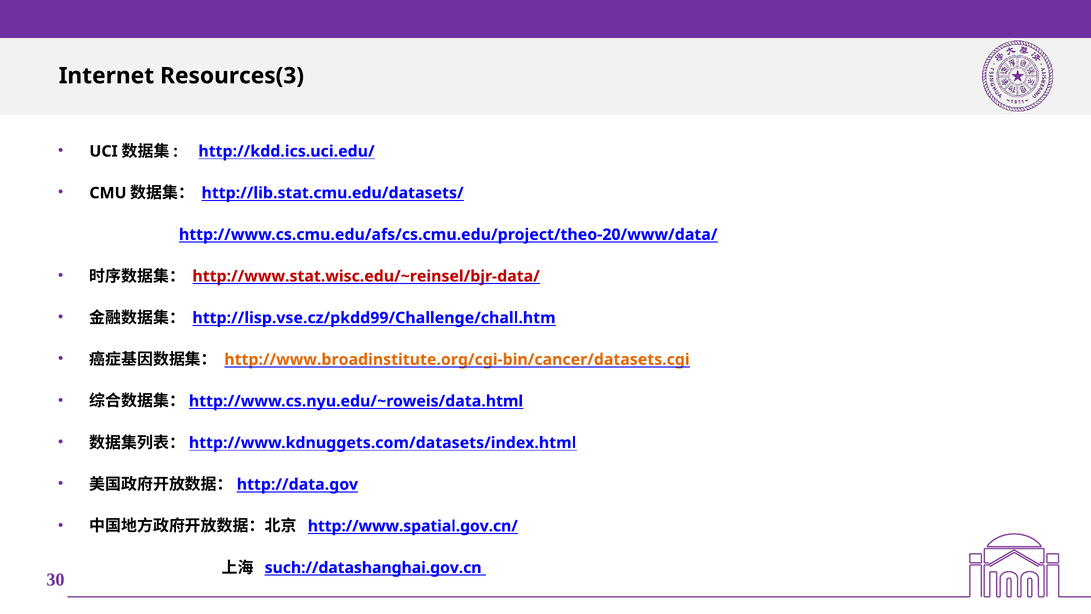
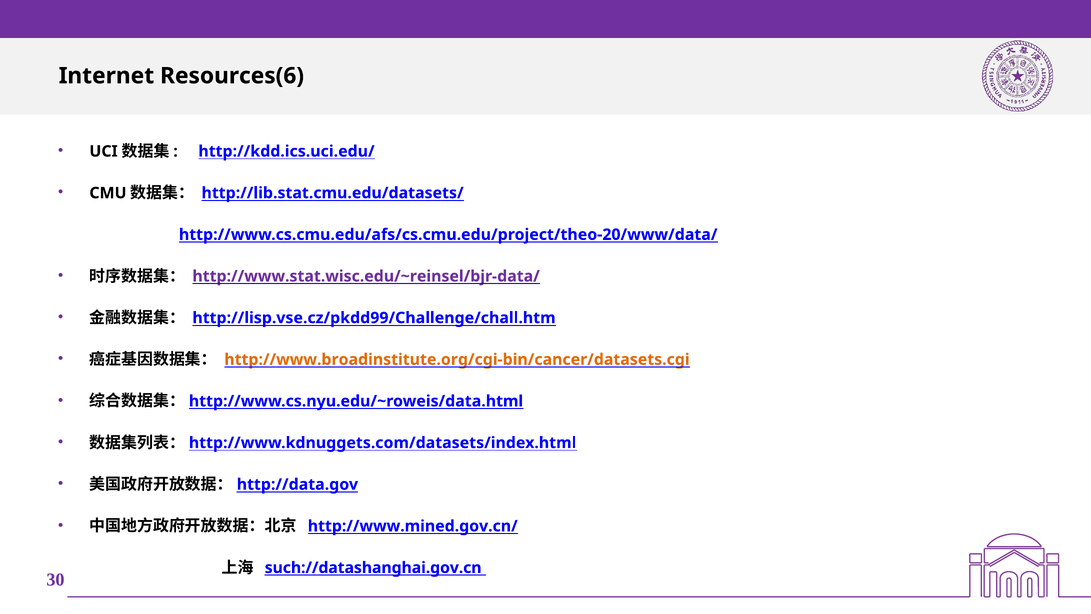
Resources(3: Resources(3 -> Resources(6
http://www.stat.wisc.edu/~reinsel/bjr-data/ colour: red -> purple
http://www.spatial.gov.cn/: http://www.spatial.gov.cn/ -> http://www.mined.gov.cn/
